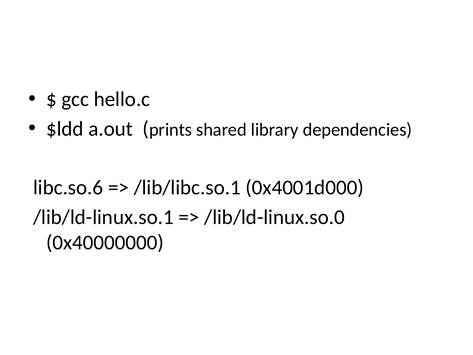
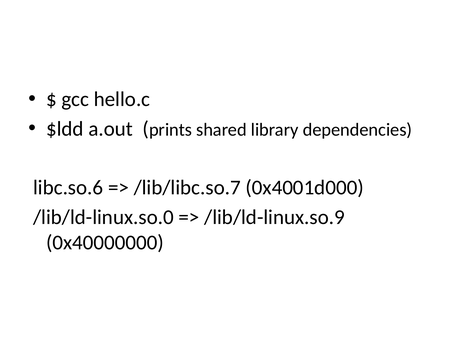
/lib/libc.so.1: /lib/libc.so.1 -> /lib/libc.so.7
/lib/ld-linux.so.1: /lib/ld-linux.so.1 -> /lib/ld-linux.so.0
/lib/ld-linux.so.0: /lib/ld-linux.so.0 -> /lib/ld-linux.so.9
